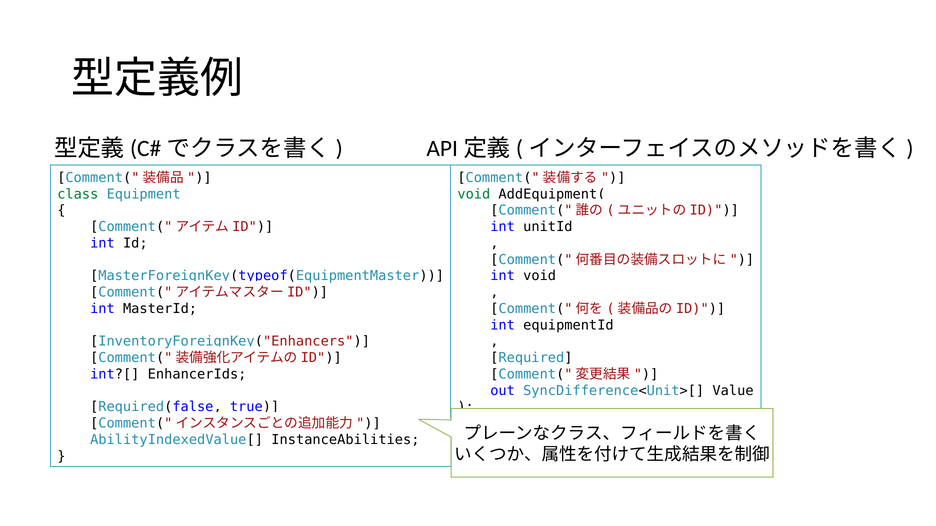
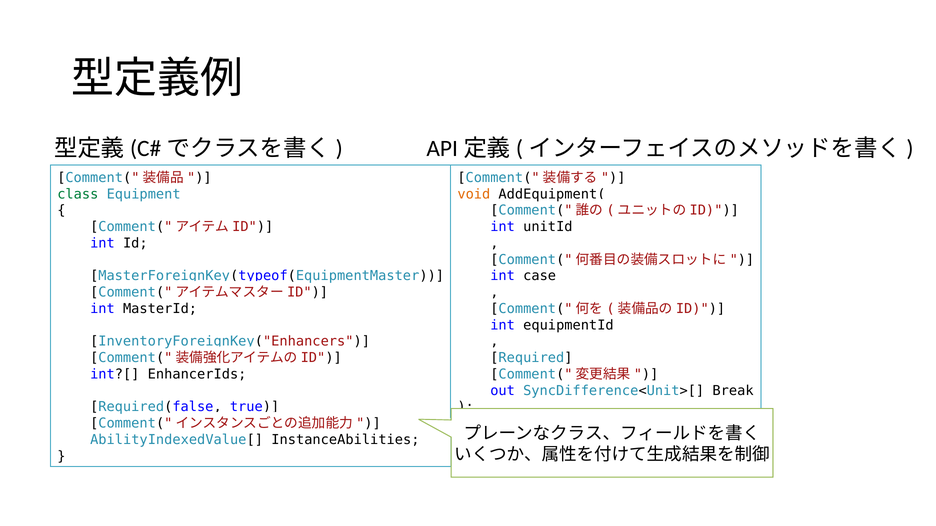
void at (474, 194) colour: green -> orange
int void: void -> case
Value: Value -> Break
